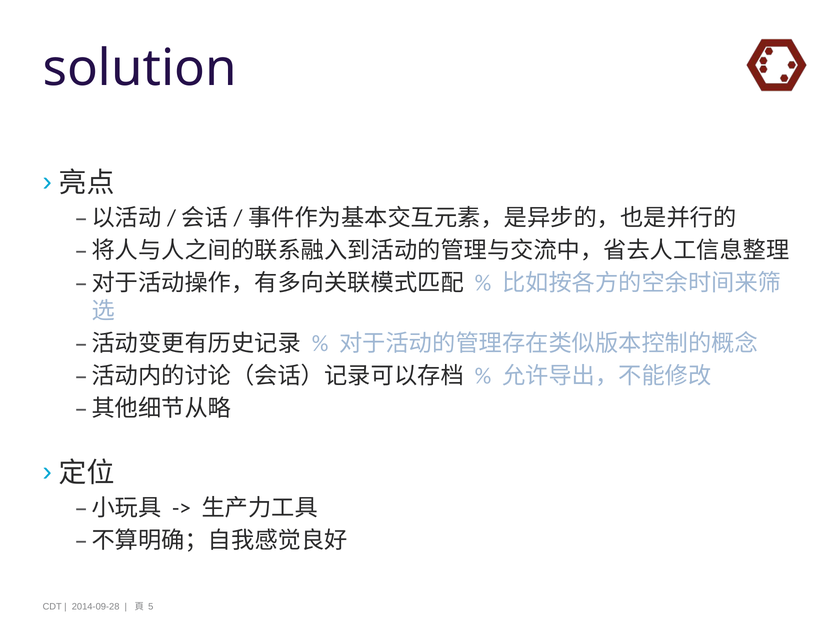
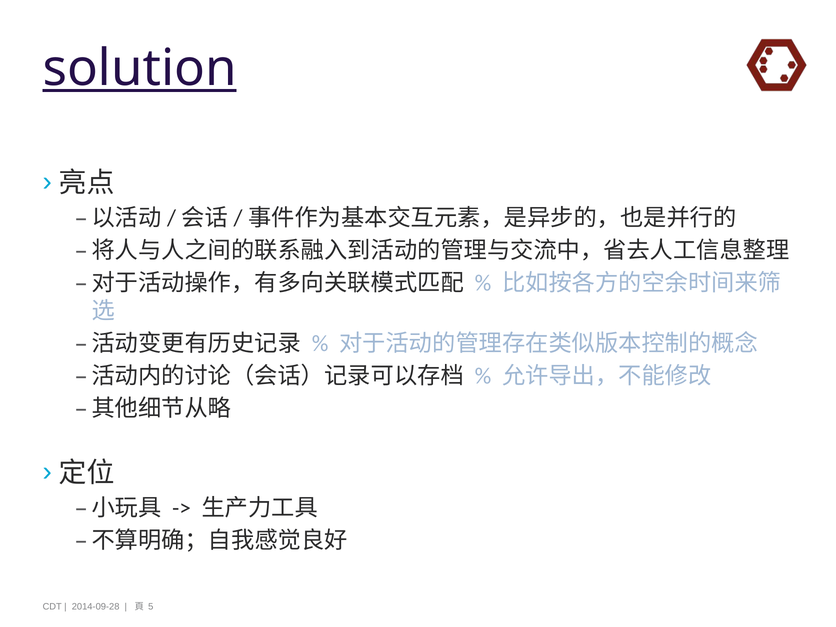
solution underline: none -> present
